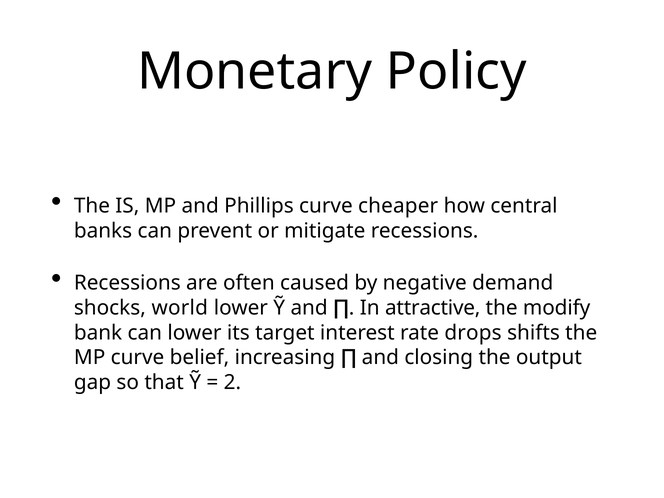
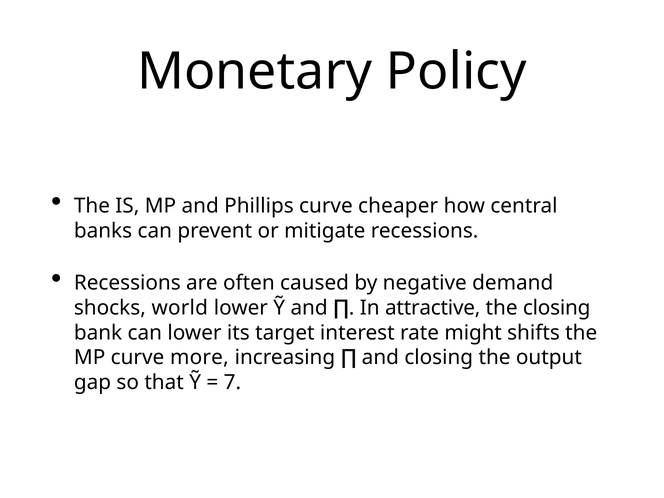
the modify: modify -> closing
drops: drops -> might
belief: belief -> more
2: 2 -> 7
